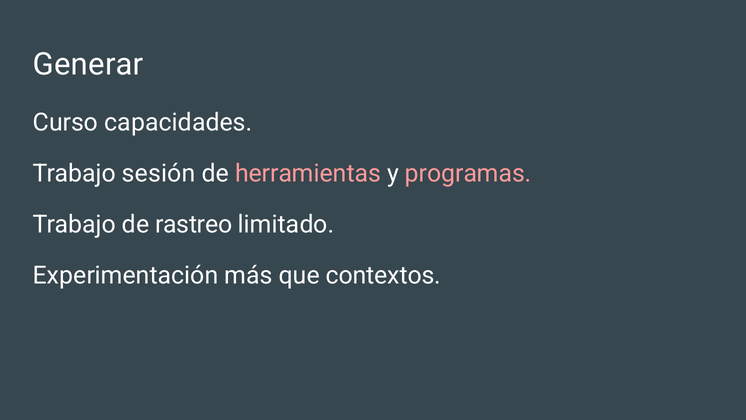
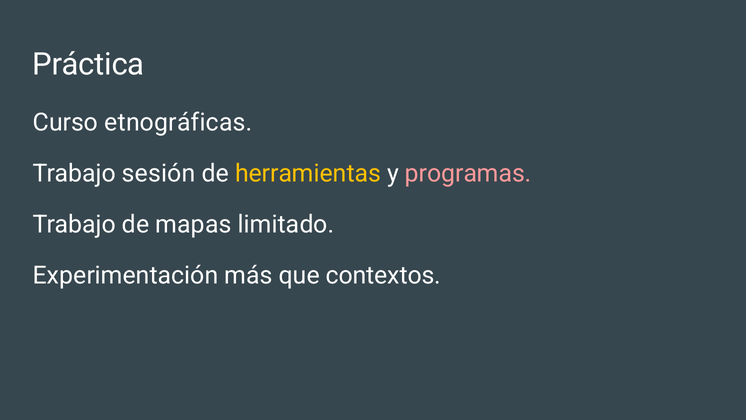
Generar: Generar -> Práctica
capacidades: capacidades -> etnográficas
herramientas colour: pink -> yellow
rastreo: rastreo -> mapas
